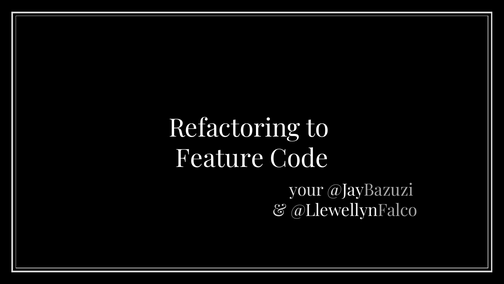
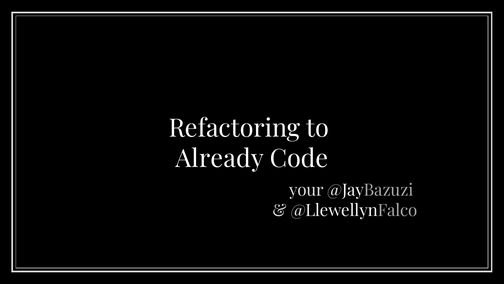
Feature: Feature -> Already
